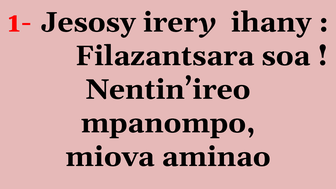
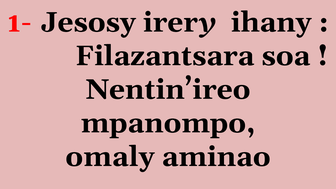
miova: miova -> omaly
